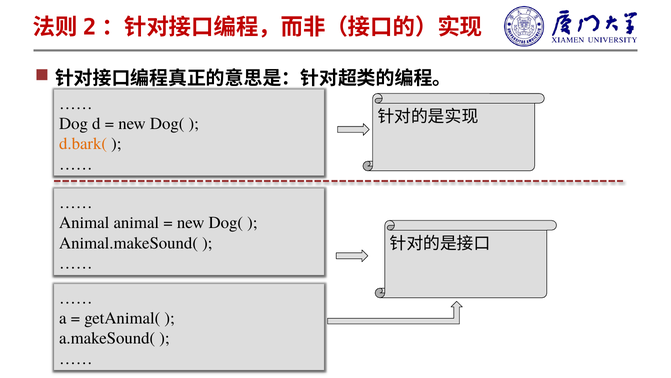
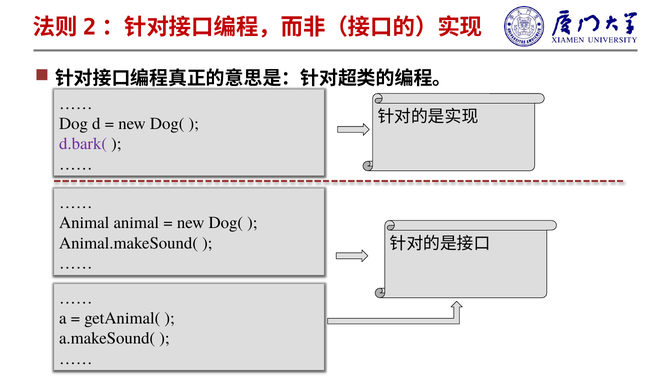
d.bark( colour: orange -> purple
